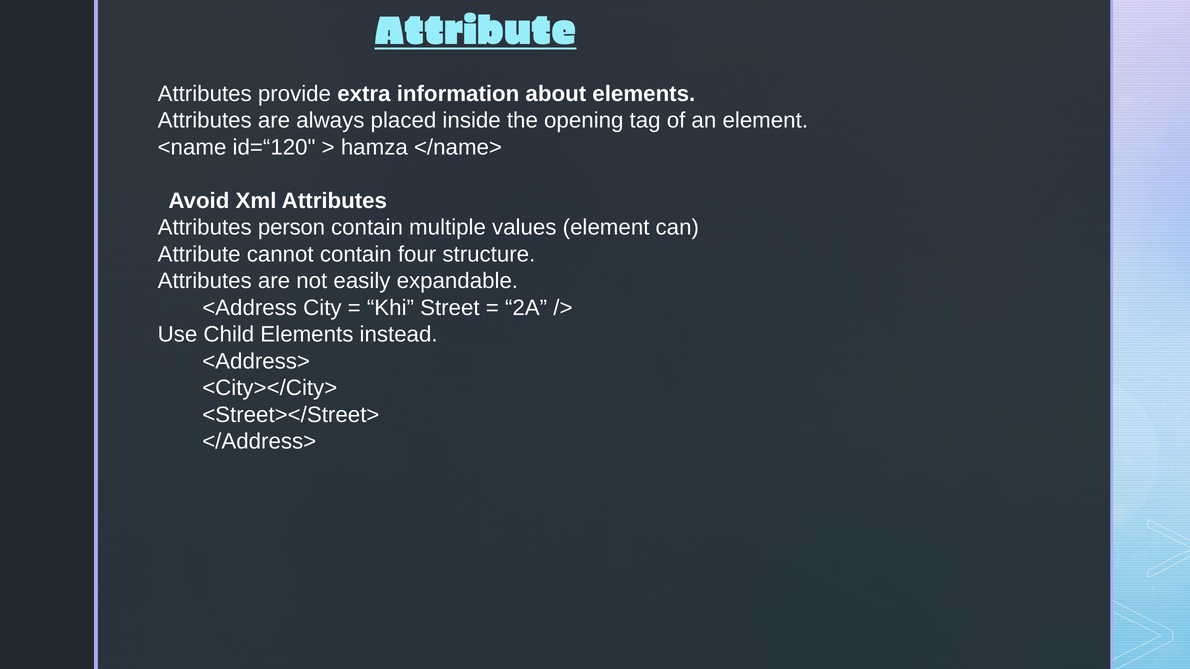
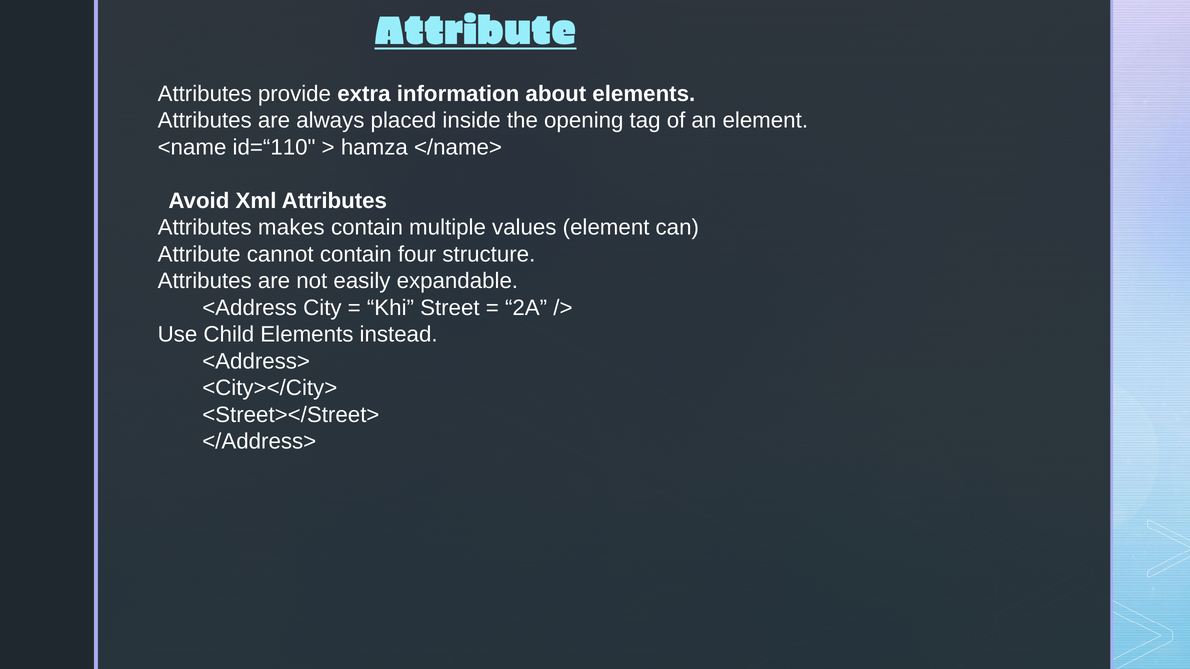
id=“120: id=“120 -> id=“110
person: person -> makes
